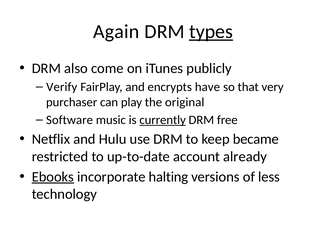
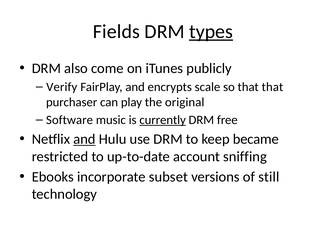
Again: Again -> Fields
have: have -> scale
that very: very -> that
and at (84, 139) underline: none -> present
already: already -> sniffing
Ebooks underline: present -> none
halting: halting -> subset
less: less -> still
